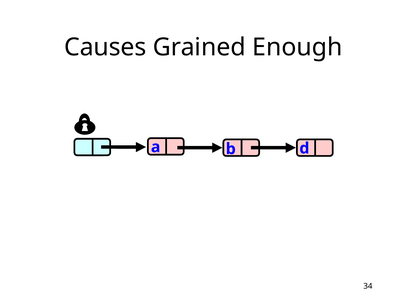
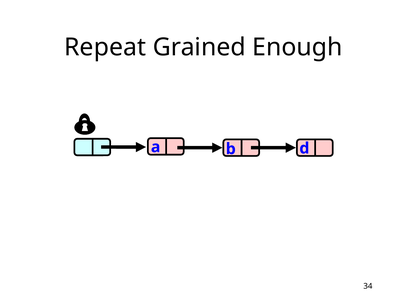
Causes: Causes -> Repeat
